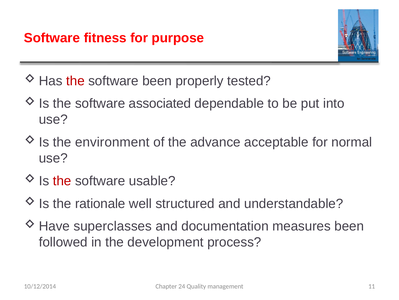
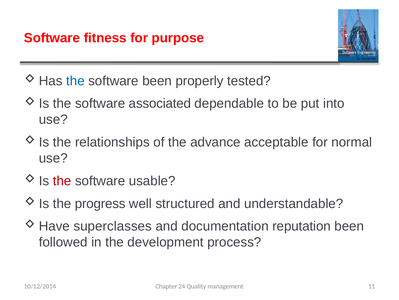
the at (75, 81) colour: red -> blue
environment: environment -> relationships
rationale: rationale -> progress
measures: measures -> reputation
